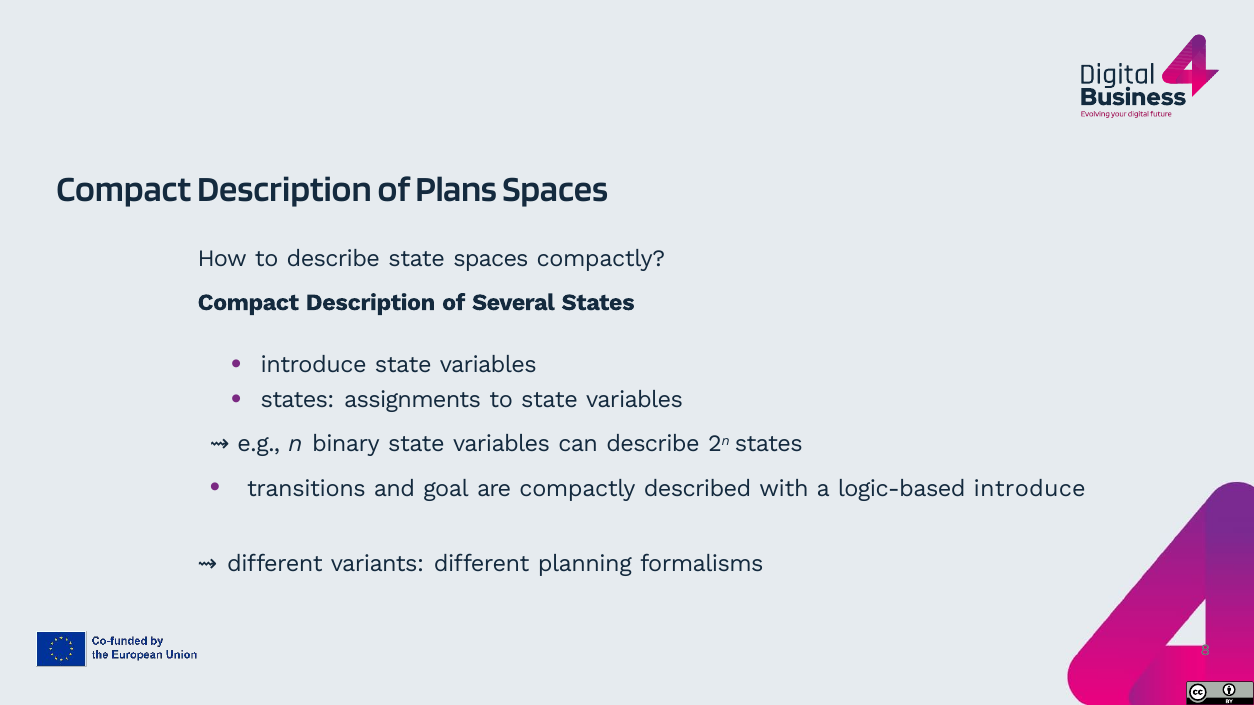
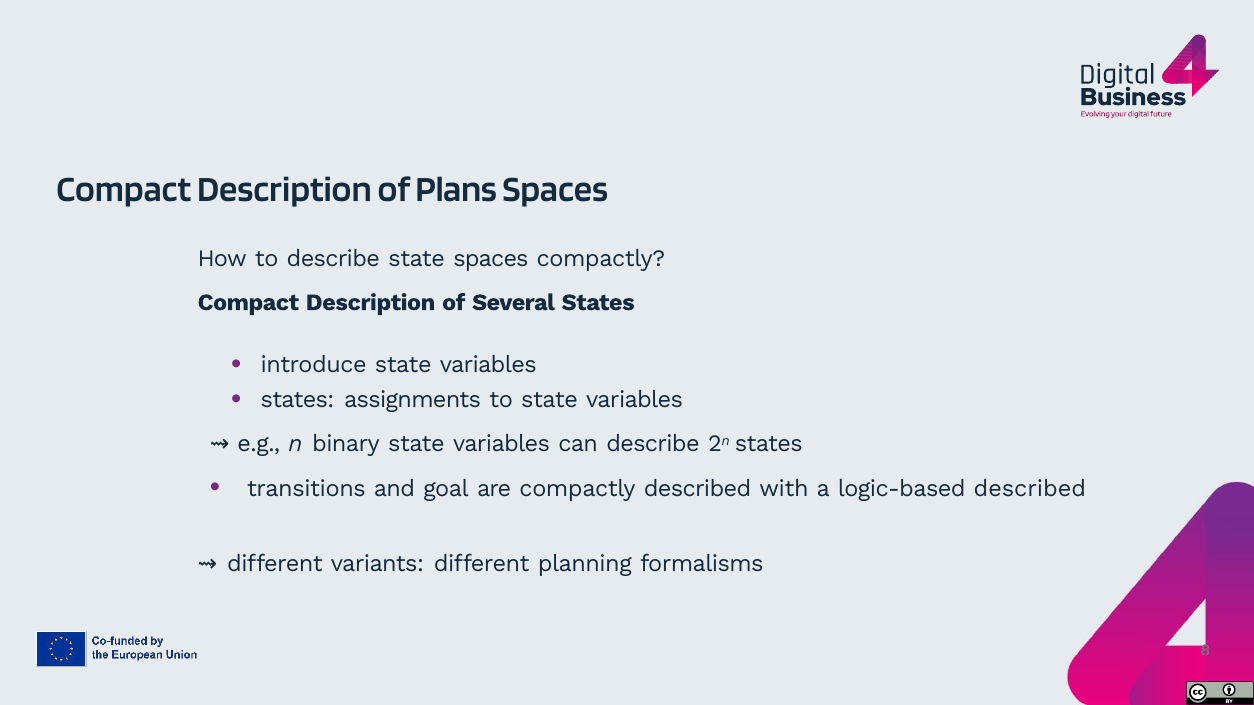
logic-based introduce: introduce -> described
